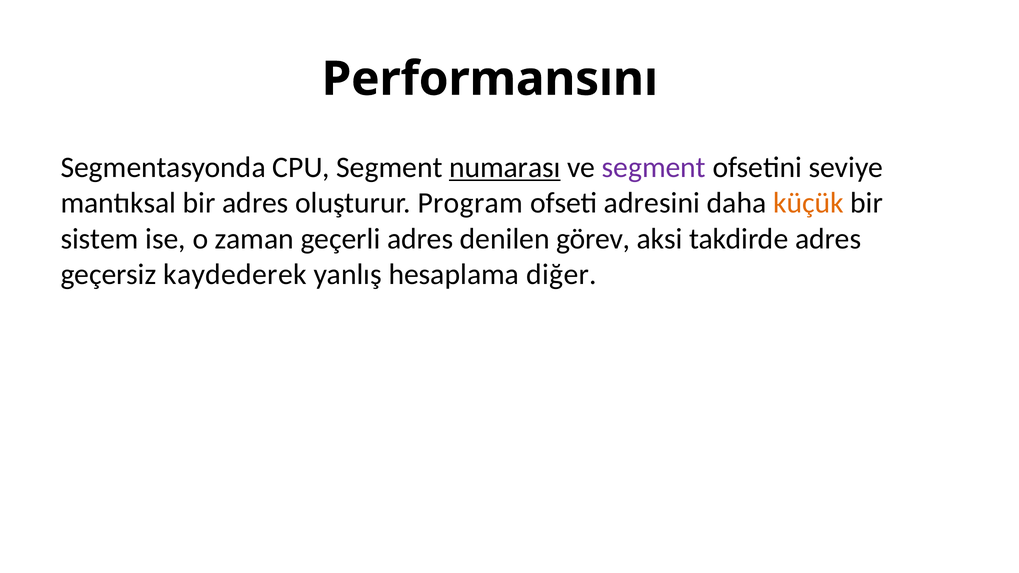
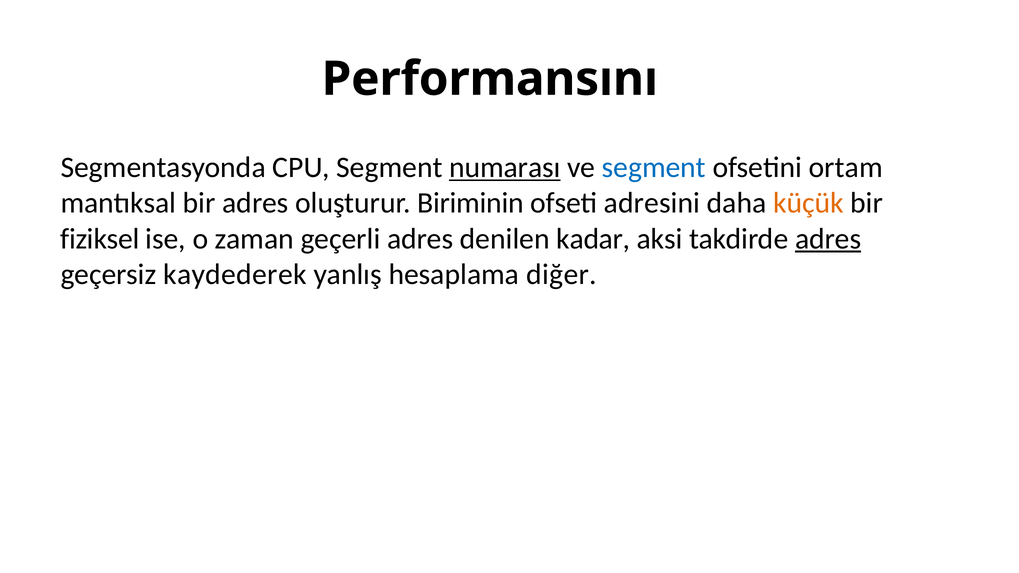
segment at (654, 167) colour: purple -> blue
seviye: seviye -> ortam
Program: Program -> Biriminin
sistem: sistem -> fiziksel
görev: görev -> kadar
adres at (828, 239) underline: none -> present
